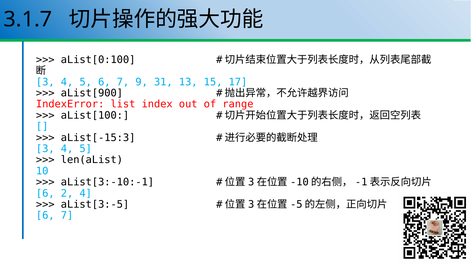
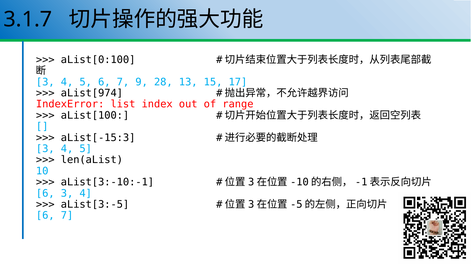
31: 31 -> 28
aList[900: aList[900 -> aList[974
6 2: 2 -> 3
